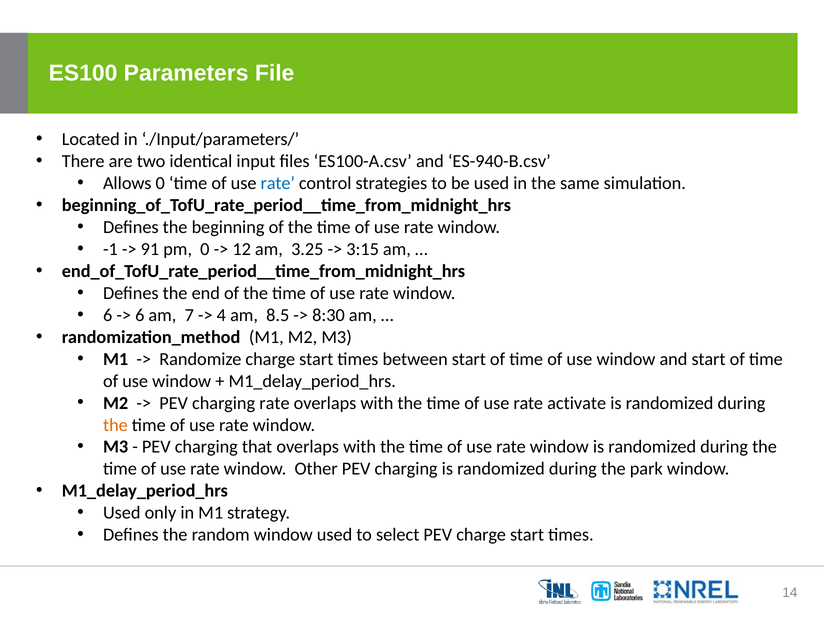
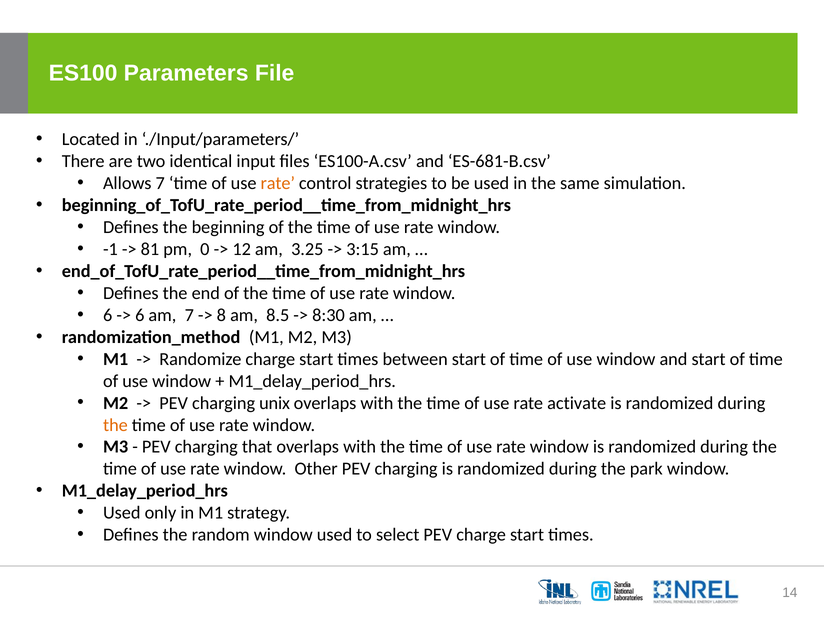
ES-940-B.csv: ES-940-B.csv -> ES-681-B.csv
Allows 0: 0 -> 7
rate at (278, 183) colour: blue -> orange
91: 91 -> 81
4: 4 -> 8
charging rate: rate -> unix
